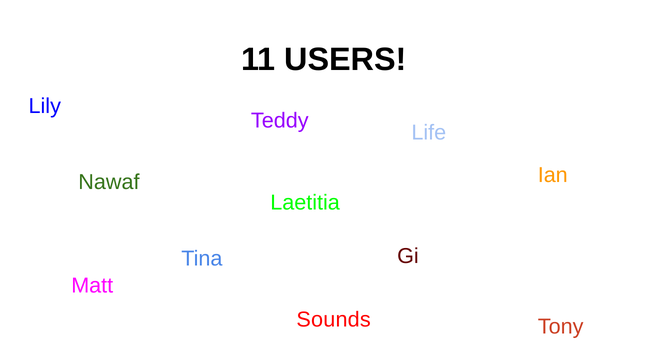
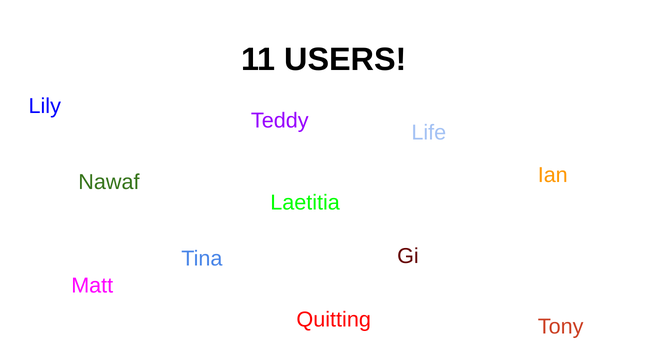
Sounds: Sounds -> Quitting
